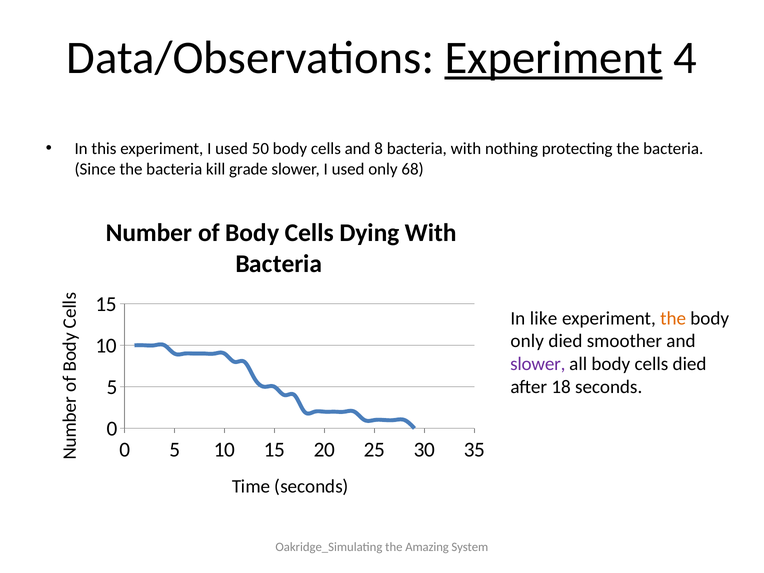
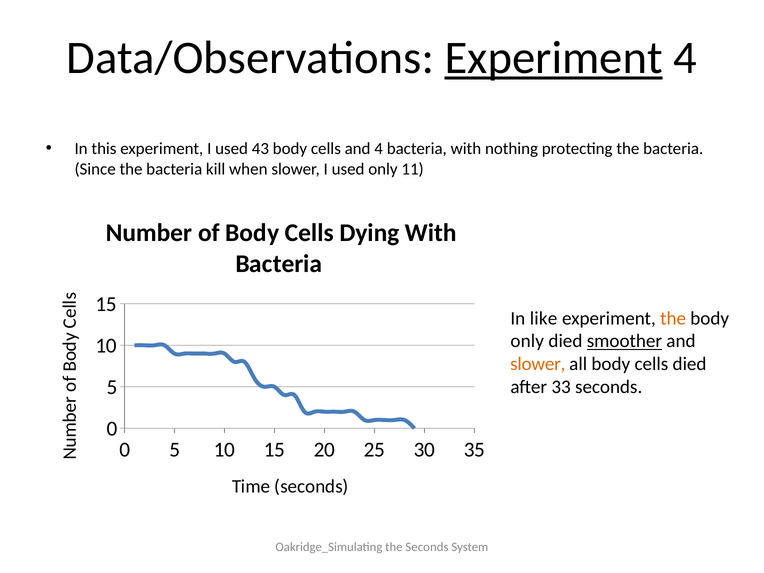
50: 50 -> 43
and 8: 8 -> 4
grade: grade -> when
68: 68 -> 11
smoother underline: none -> present
slower at (538, 364) colour: purple -> orange
18: 18 -> 33
the Amazing: Amazing -> Seconds
